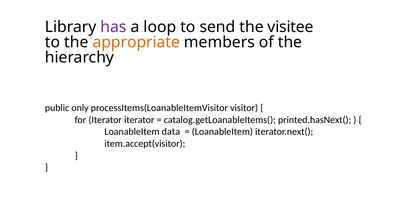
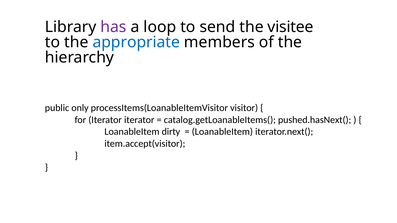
appropriate colour: orange -> blue
printed.hasNext(: printed.hasNext( -> pushed.hasNext(
data: data -> dirty
